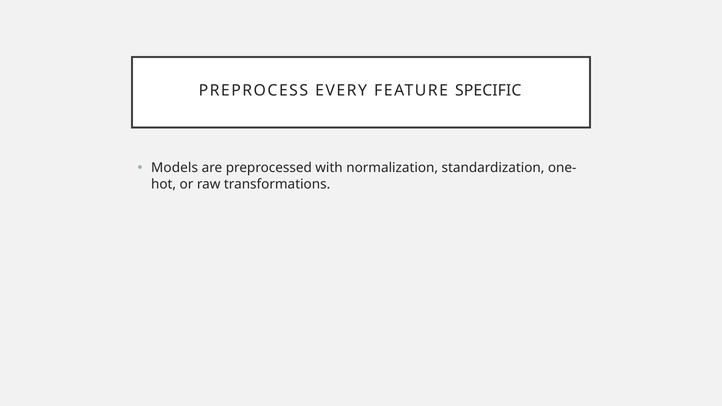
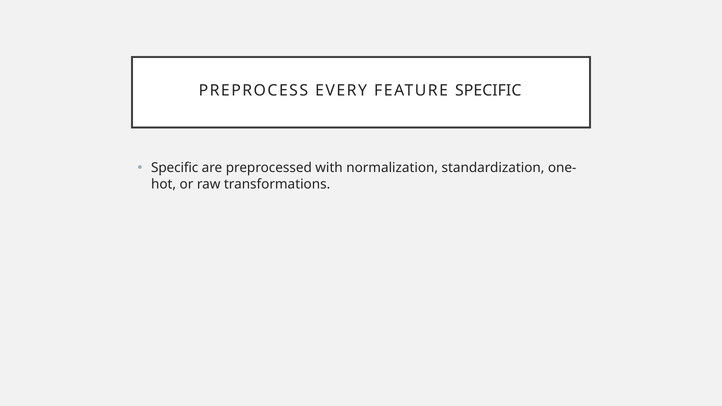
Models at (175, 168): Models -> Specific
